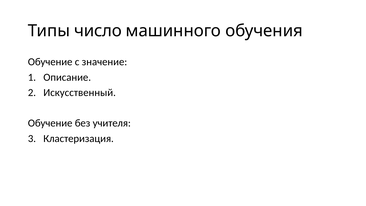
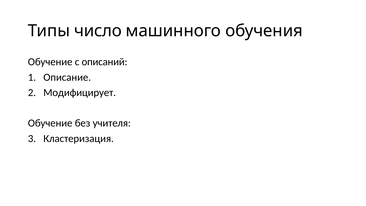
значение: значение -> описаний
Искусственный: Искусственный -> Модифицирует
